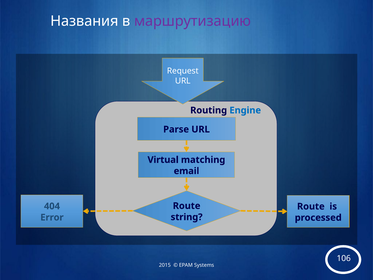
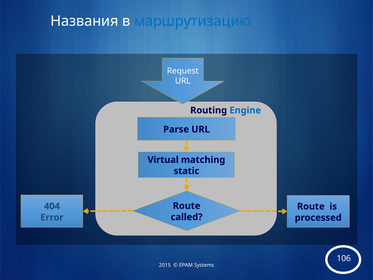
маршрутизацию colour: purple -> blue
email: email -> static
string: string -> called
